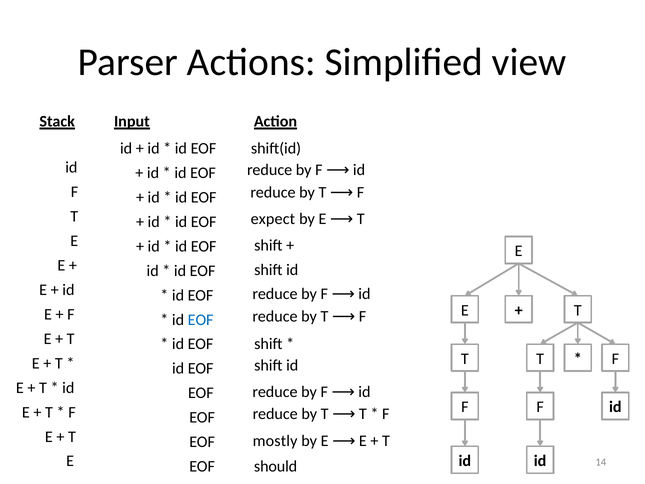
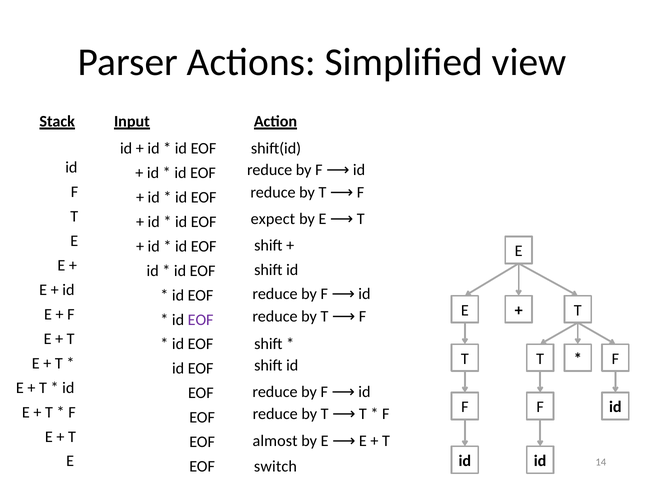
EOF at (201, 320) colour: blue -> purple
mostly: mostly -> almost
should: should -> switch
